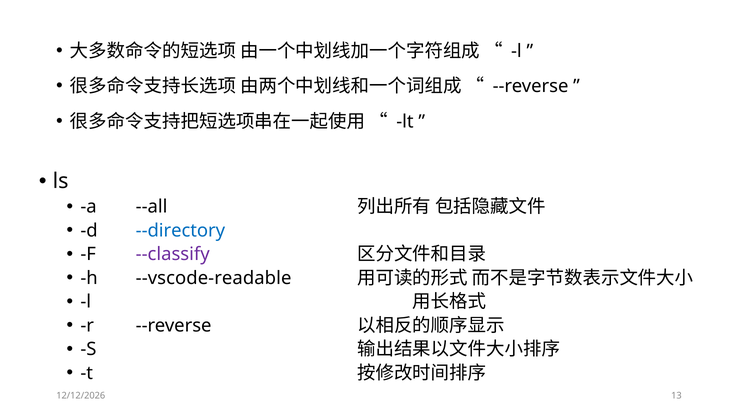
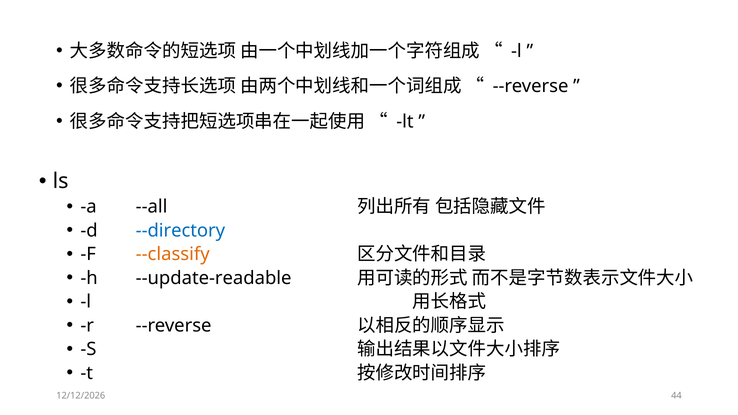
--classify colour: purple -> orange
--vscode-readable: --vscode-readable -> --update-readable
13: 13 -> 44
